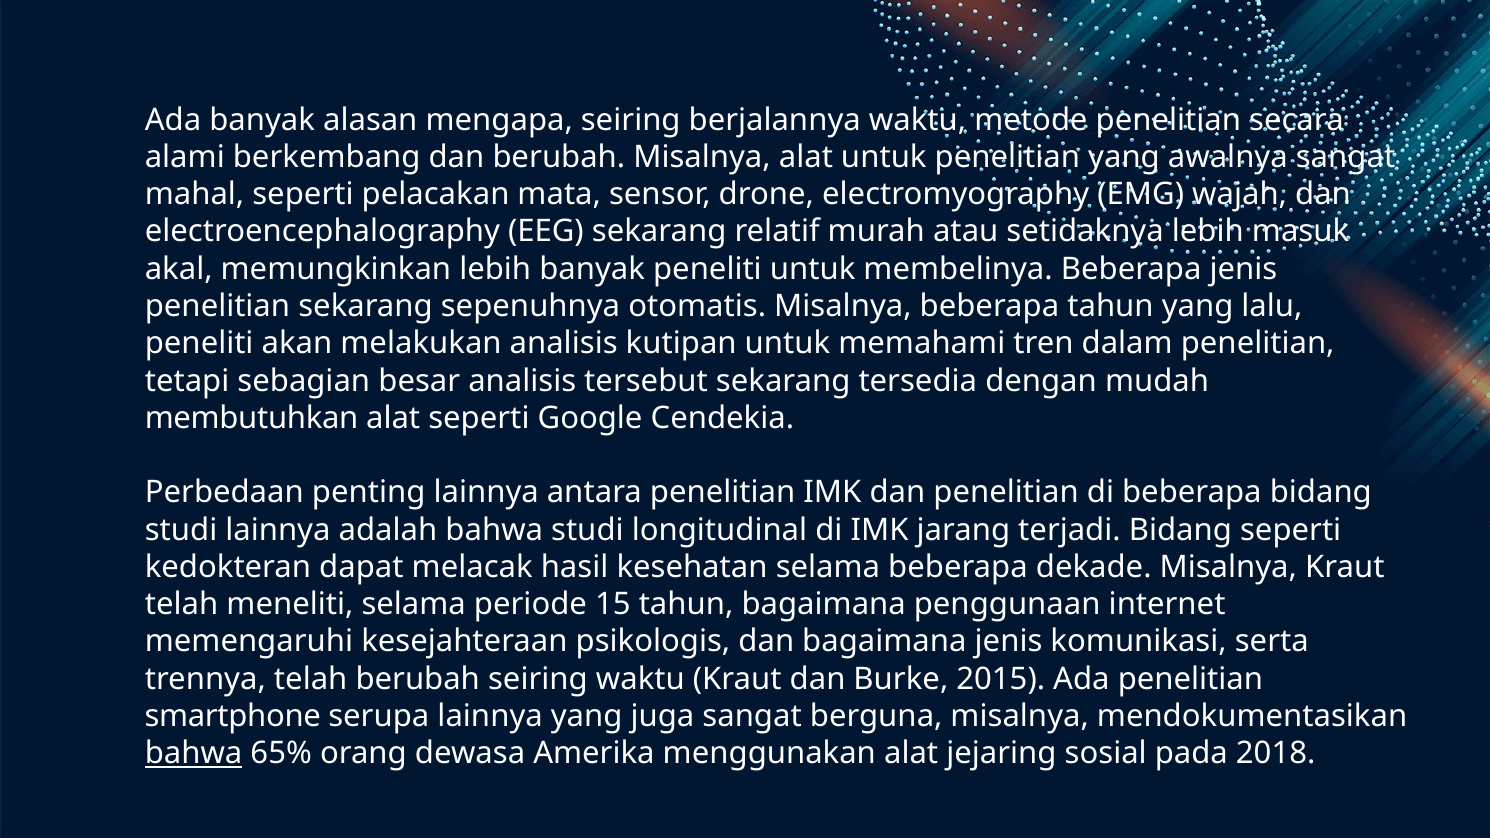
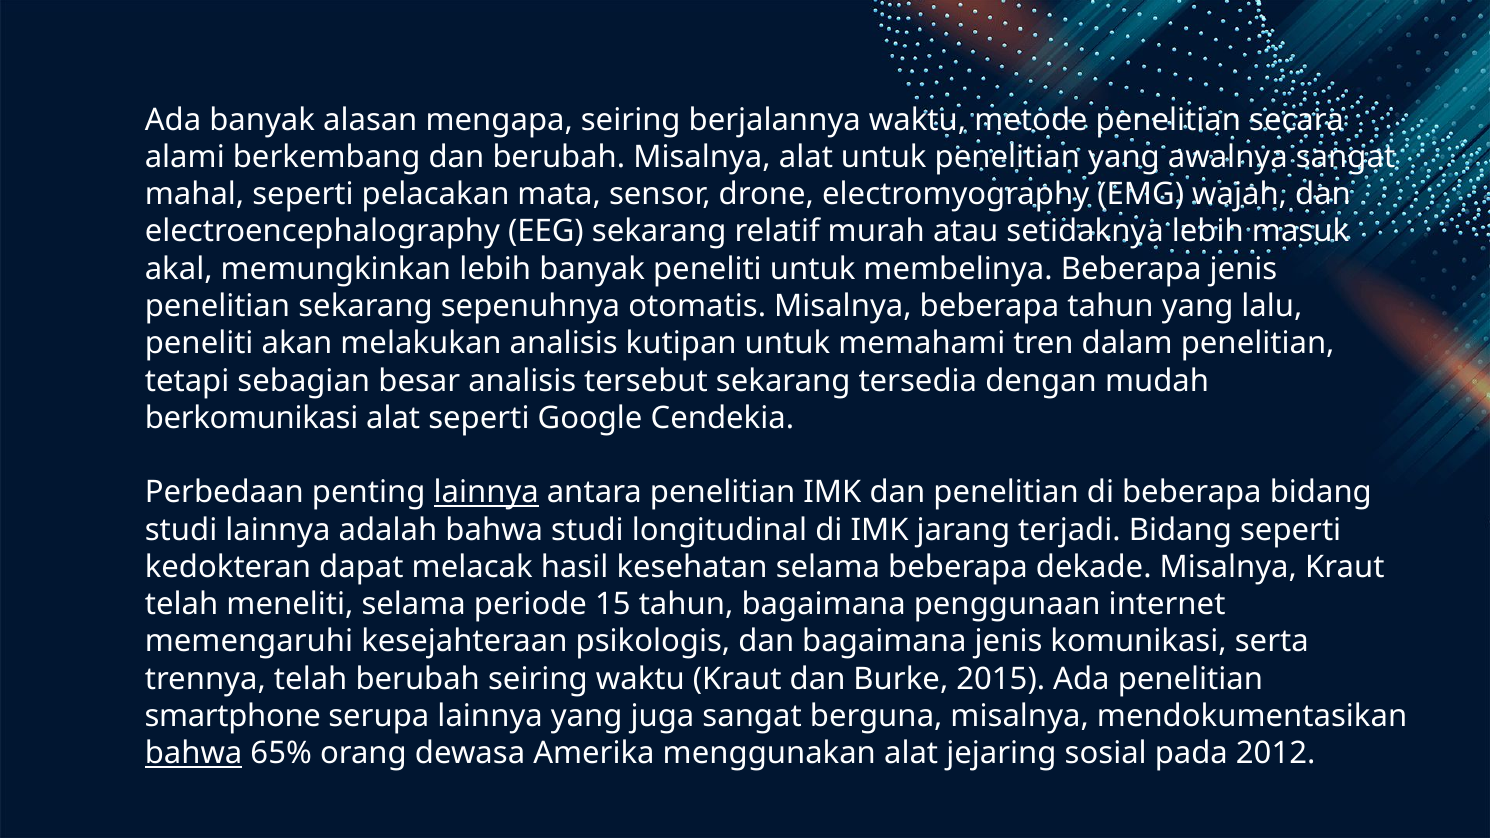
membutuhkan: membutuhkan -> berkomunikasi
lainnya at (486, 493) underline: none -> present
2018: 2018 -> 2012
